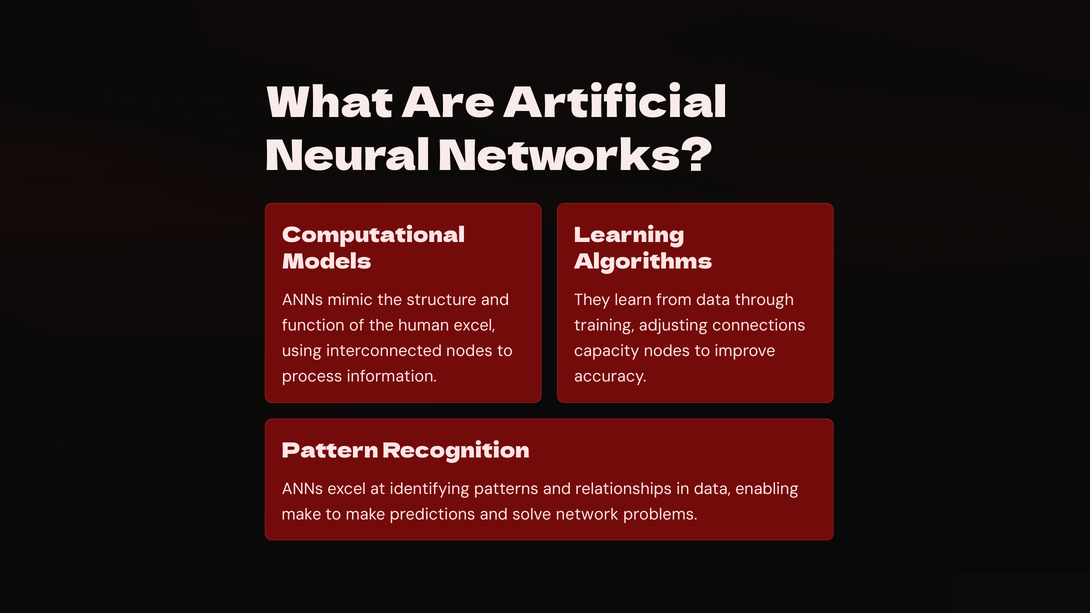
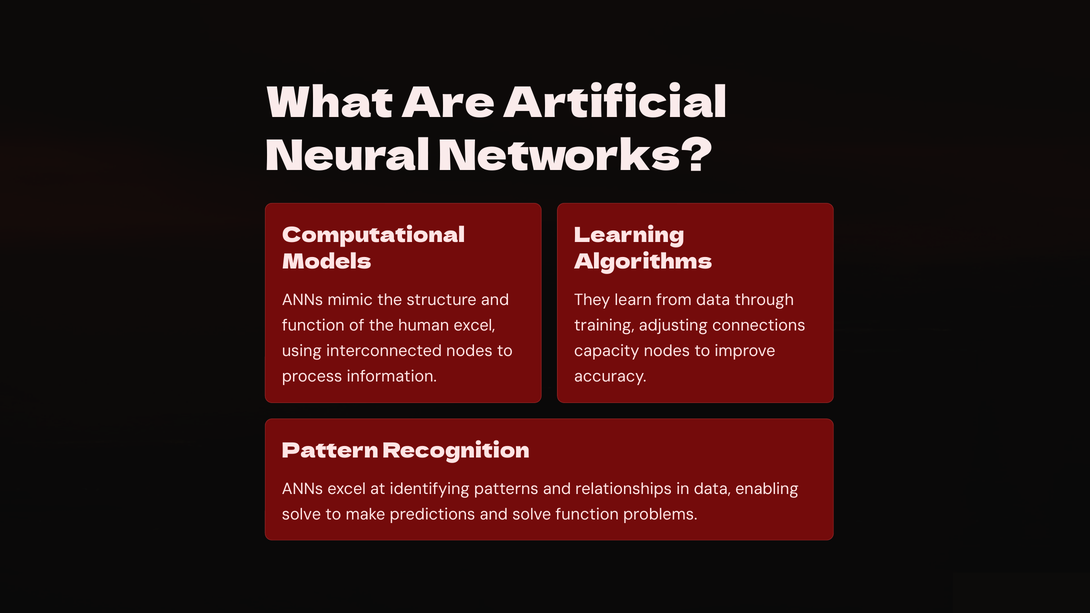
make at (302, 514): make -> solve
solve network: network -> function
